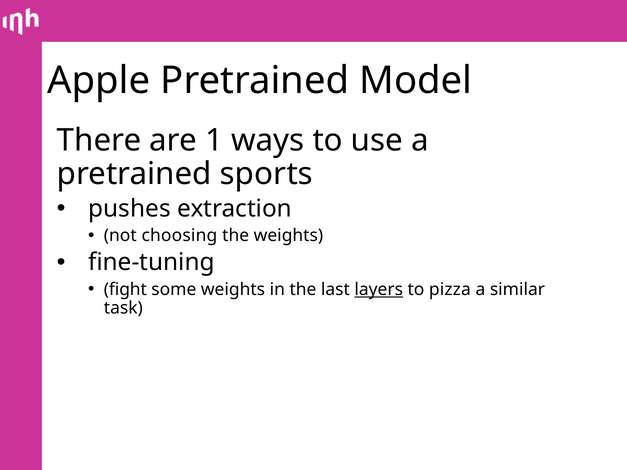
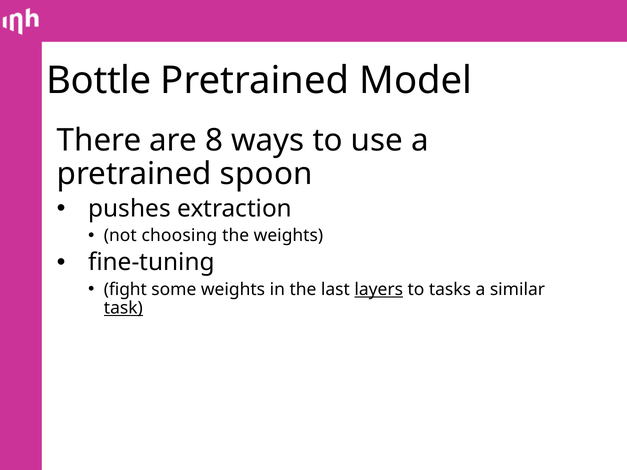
Apple: Apple -> Bottle
1: 1 -> 8
sports: sports -> spoon
pizza: pizza -> tasks
task underline: none -> present
